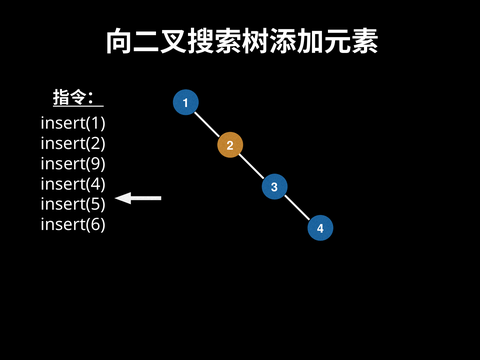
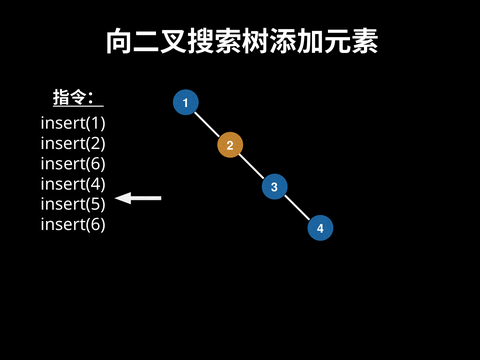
insert(9 at (73, 164): insert(9 -> insert(6
